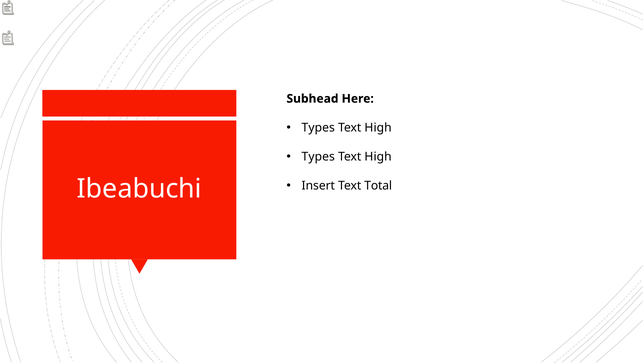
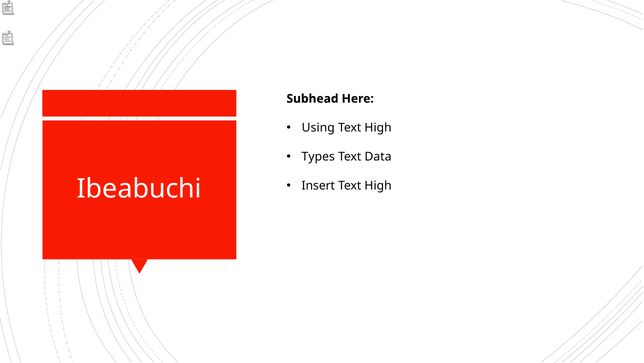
Types at (318, 127): Types -> Using
High at (378, 156): High -> Data
Insert Text Total: Total -> High
